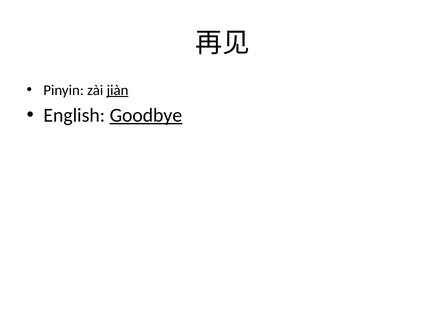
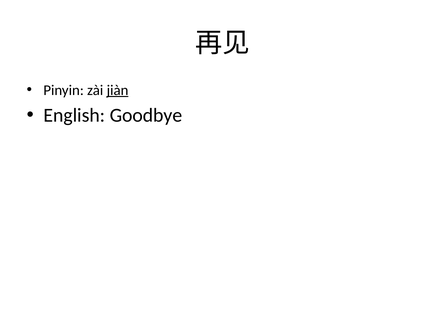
Goodbye underline: present -> none
